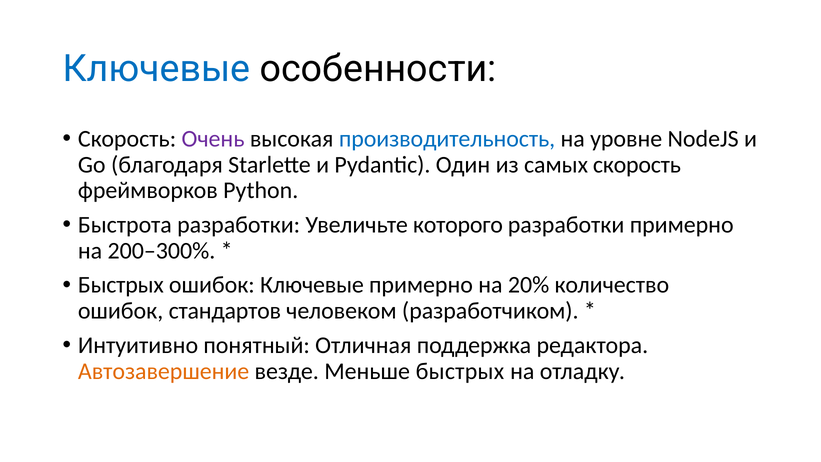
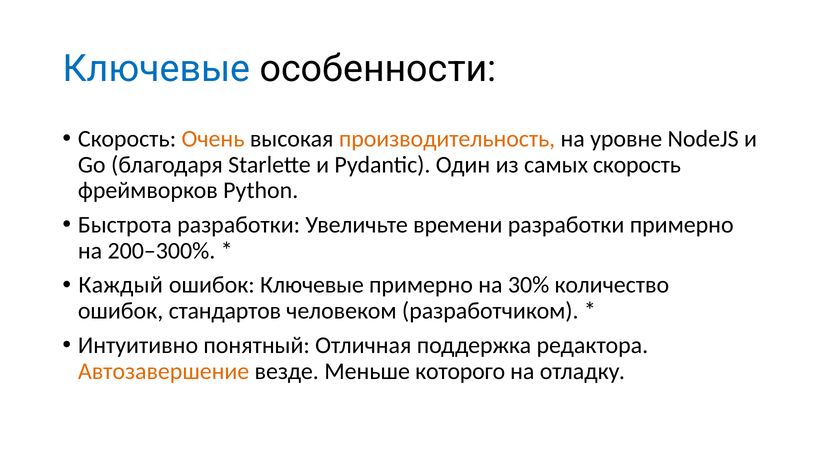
Очень colour: purple -> orange
производительность colour: blue -> orange
которого: которого -> времени
Быстрых at (121, 285): Быстрых -> Каждый
20%: 20% -> 30%
Меньше быстрых: быстрых -> которого
